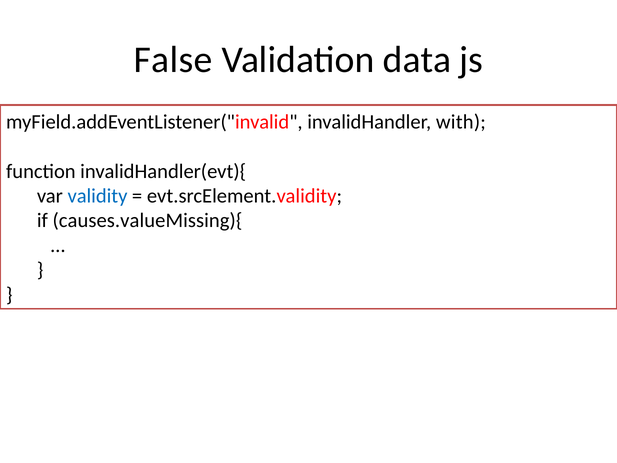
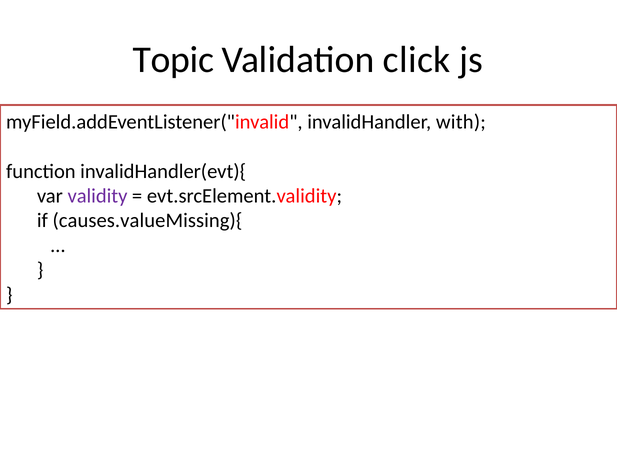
False: False -> Topic
data: data -> click
validity colour: blue -> purple
